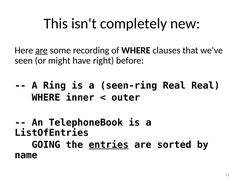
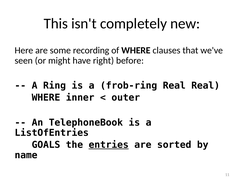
are at (42, 50) underline: present -> none
seen-ring: seen-ring -> frob-ring
GOING: GOING -> GOALS
